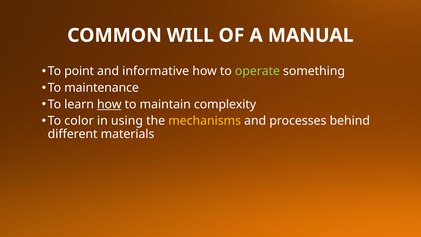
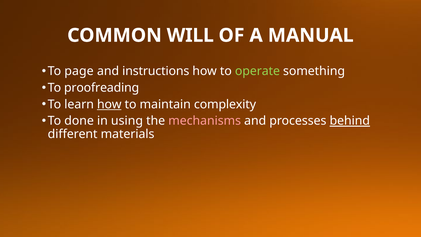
point: point -> page
informative: informative -> instructions
maintenance: maintenance -> proofreading
color: color -> done
mechanisms colour: yellow -> pink
behind underline: none -> present
